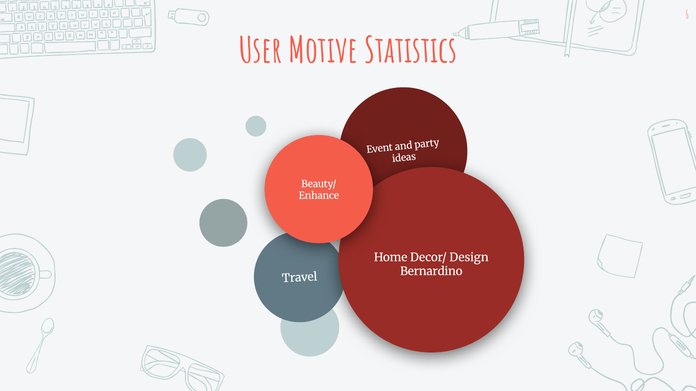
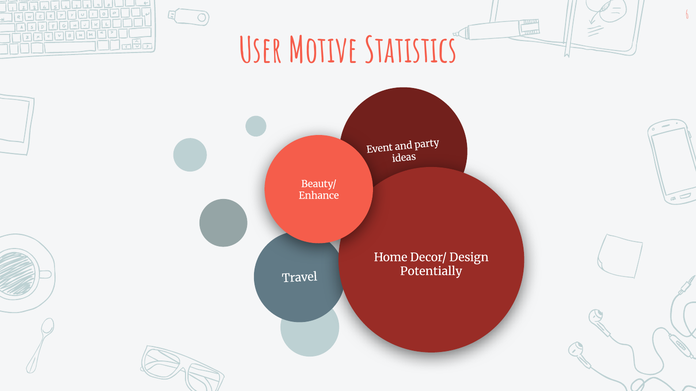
Bernardino: Bernardino -> Potentially
